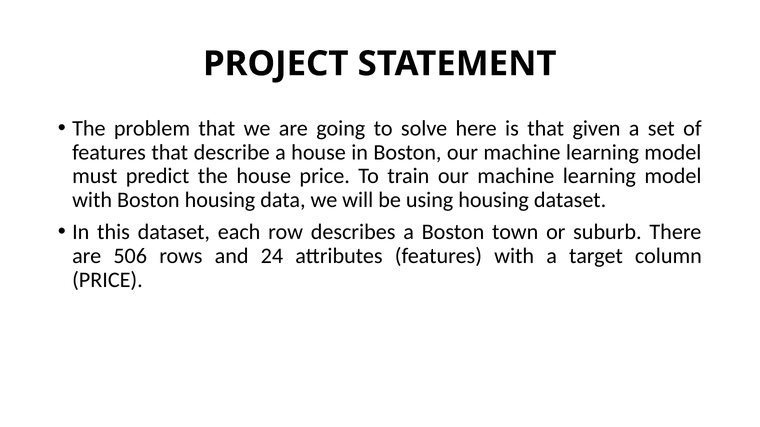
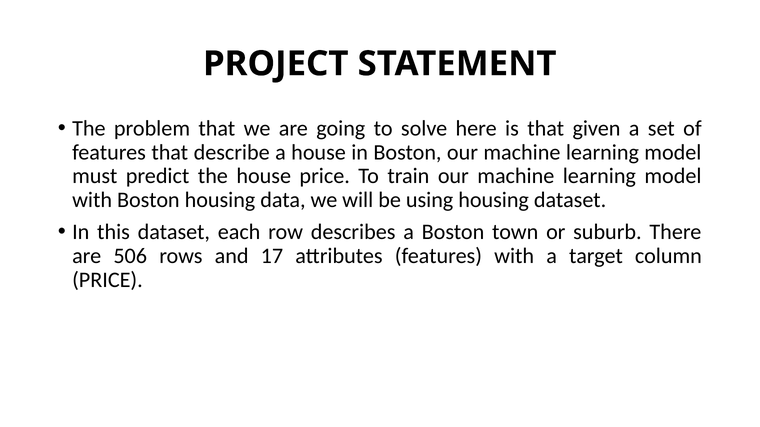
24: 24 -> 17
